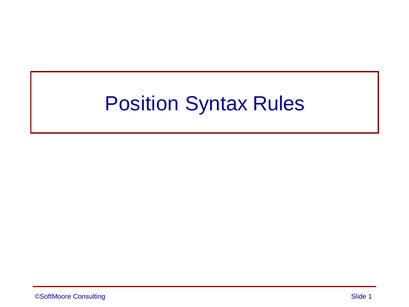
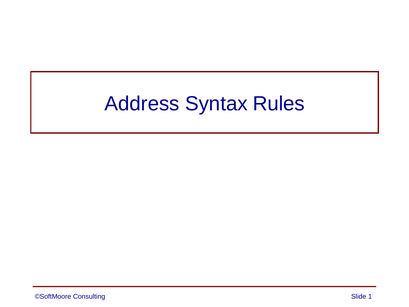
Position: Position -> Address
